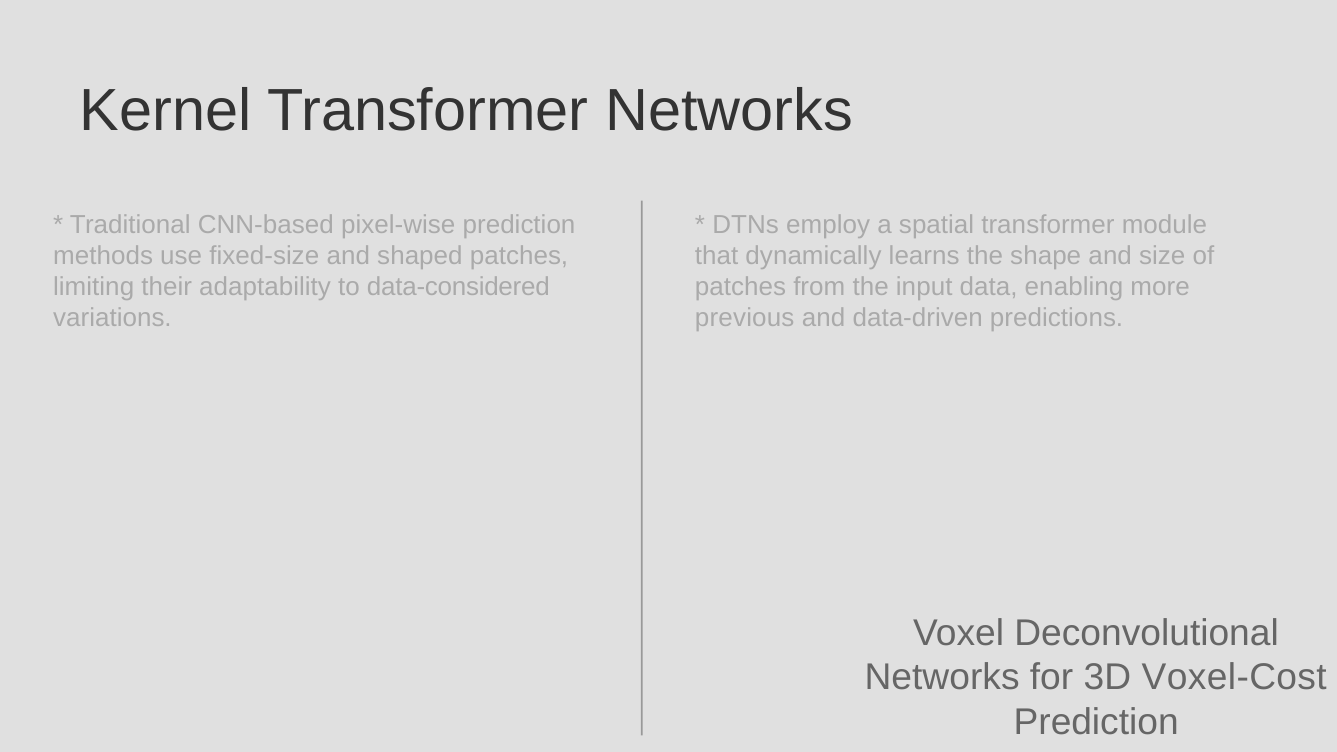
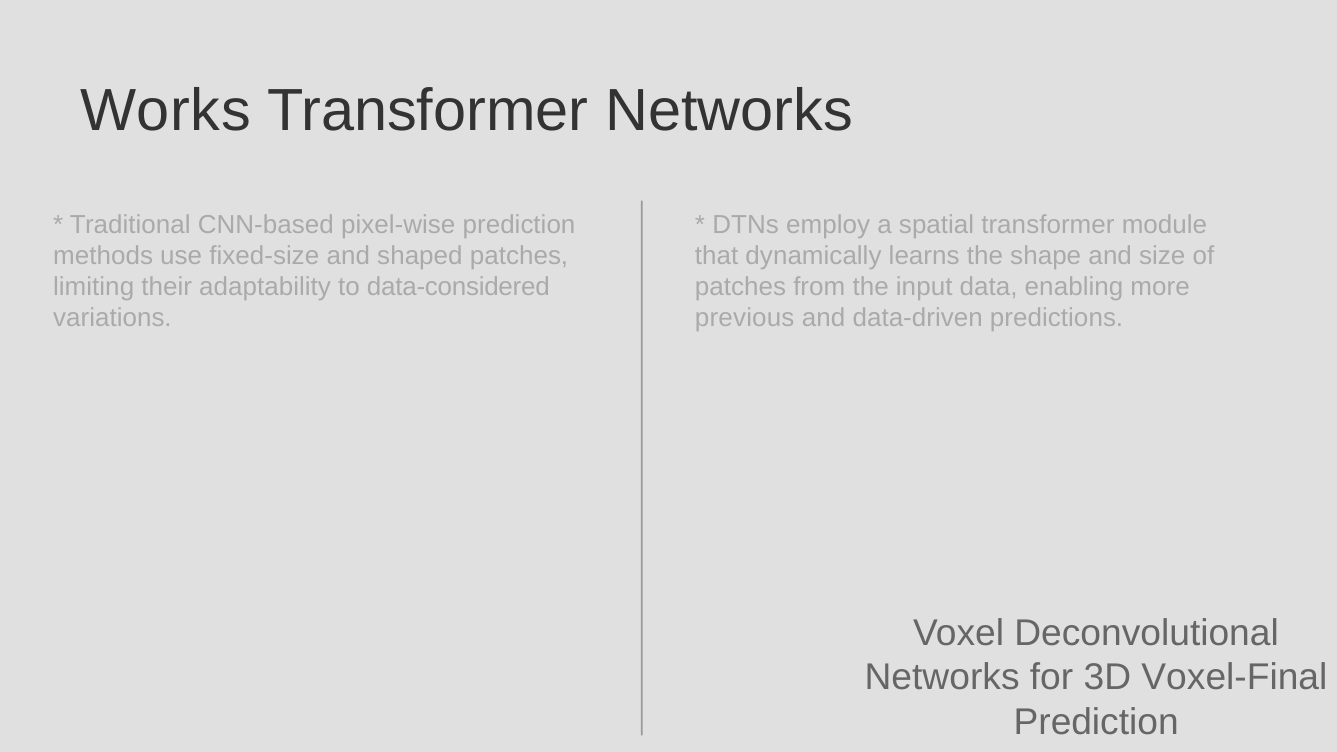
Kernel: Kernel -> Works
Voxel-Cost: Voxel-Cost -> Voxel-Final
